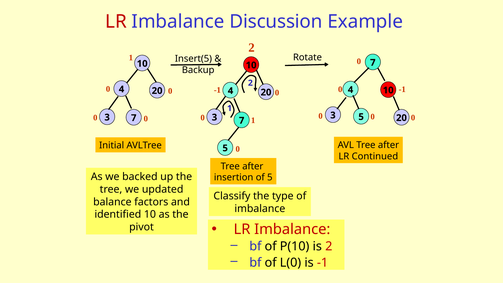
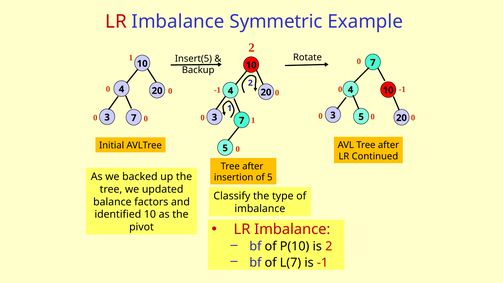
Discussion: Discussion -> Symmetric
L(0: L(0 -> L(7
